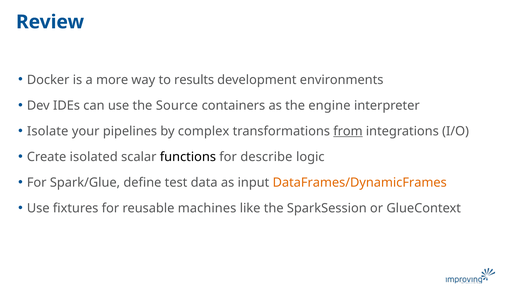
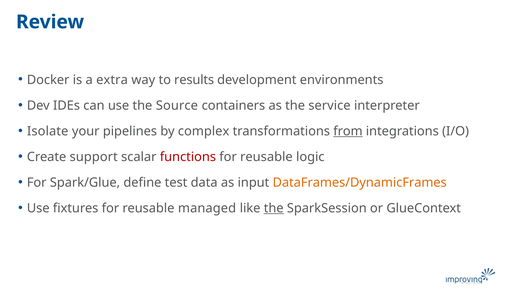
more: more -> extra
engine: engine -> service
isolated: isolated -> support
functions colour: black -> red
describe at (266, 157): describe -> reusable
machines: machines -> managed
the at (274, 208) underline: none -> present
